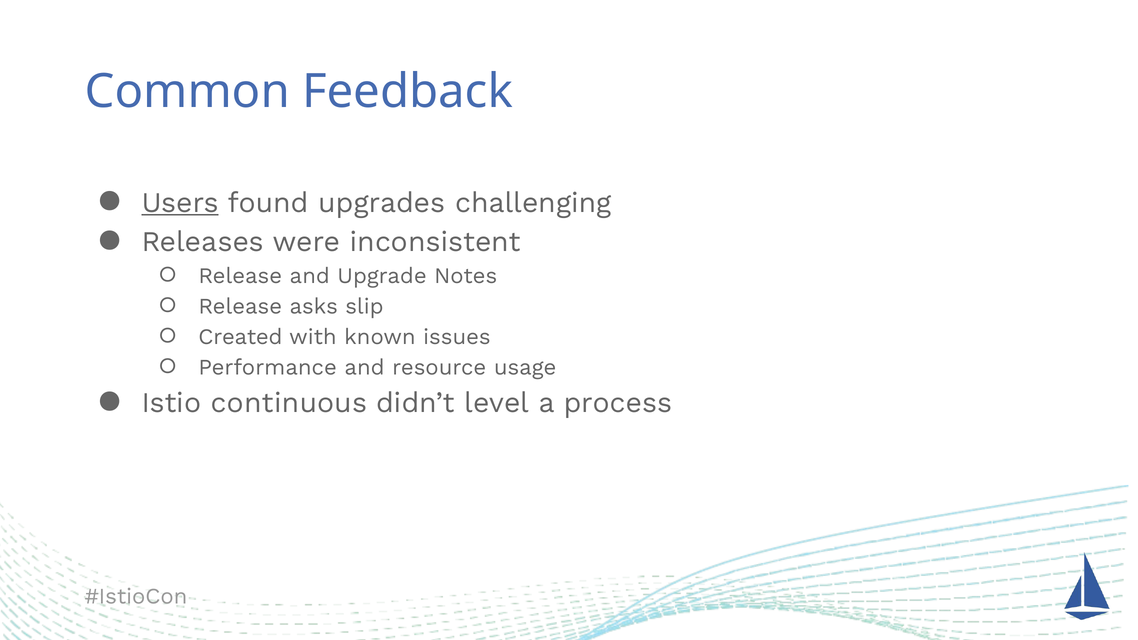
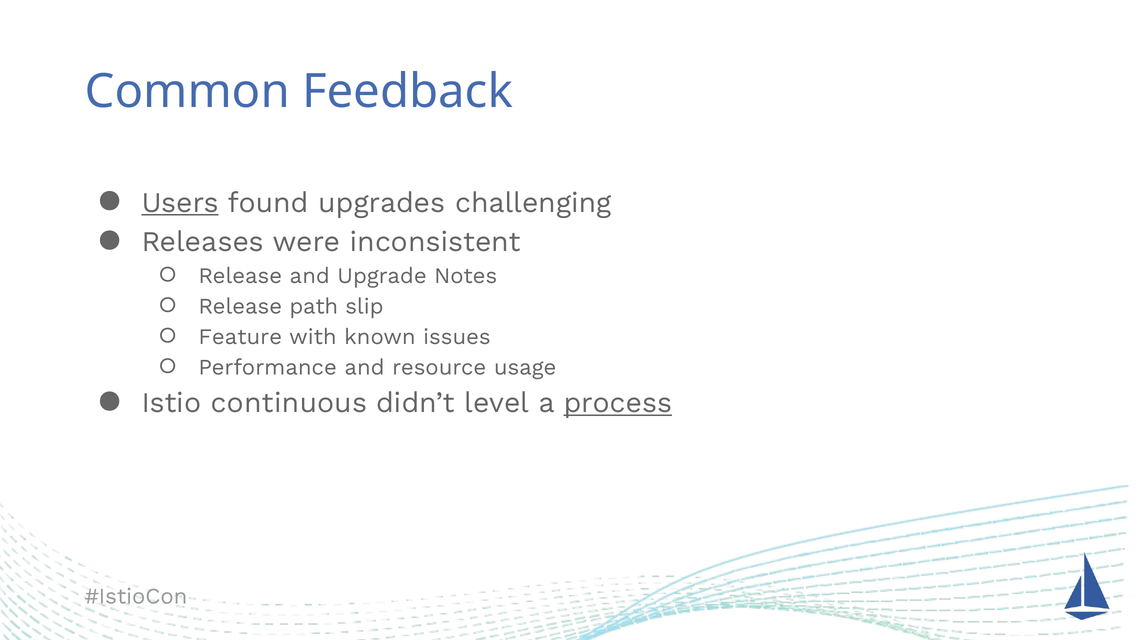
asks: asks -> path
Created: Created -> Feature
process underline: none -> present
